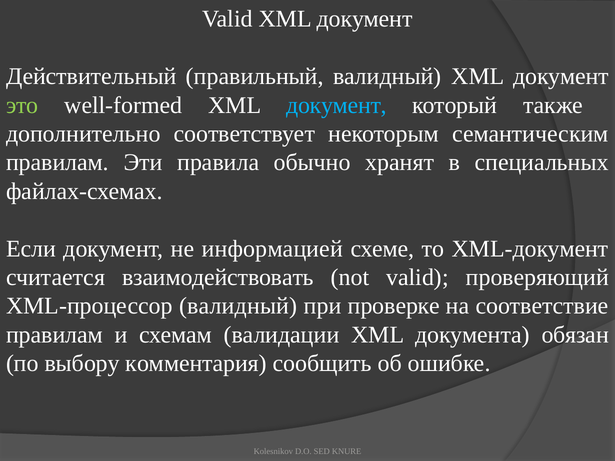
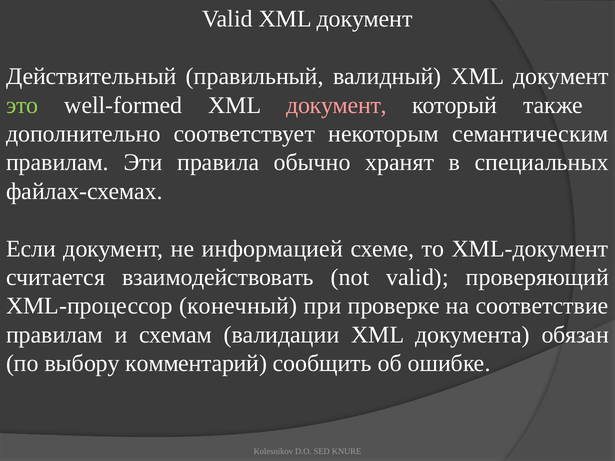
документ at (337, 105) colour: light blue -> pink
XML-процессор валидный: валидный -> конечный
комментария: комментария -> комментарий
